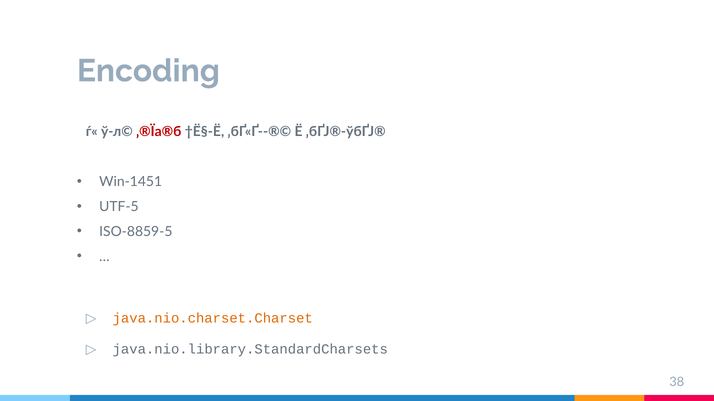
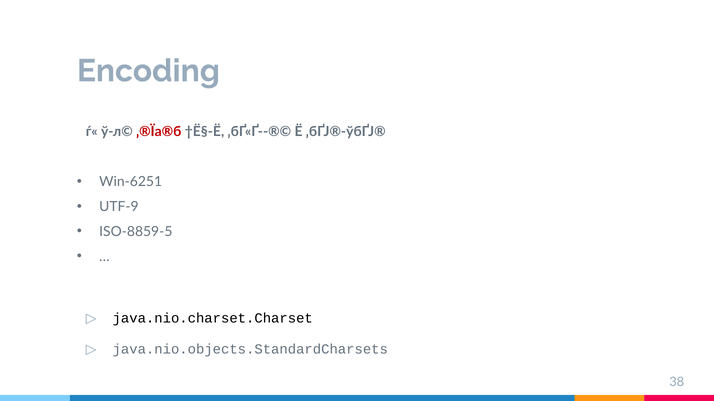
Win-1451: Win-1451 -> Win-6251
UTF-5: UTF-5 -> UTF-9
java.nio.charset.Charset colour: orange -> black
java.nio.library.StandardCharsets: java.nio.library.StandardCharsets -> java.nio.objects.StandardCharsets
